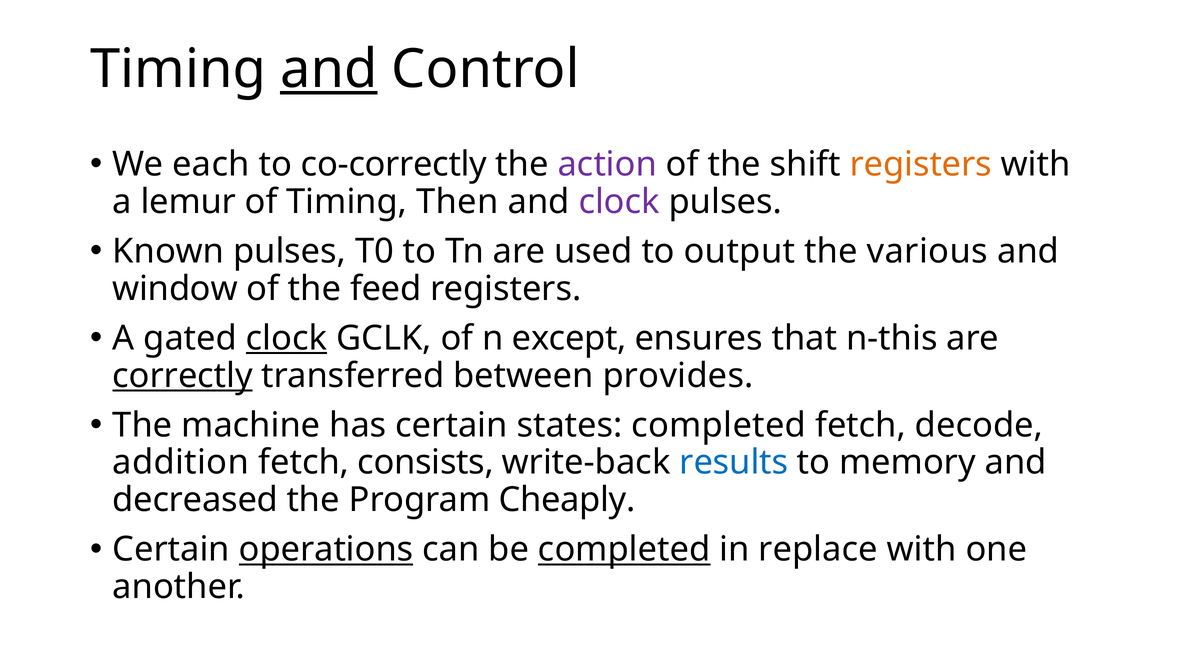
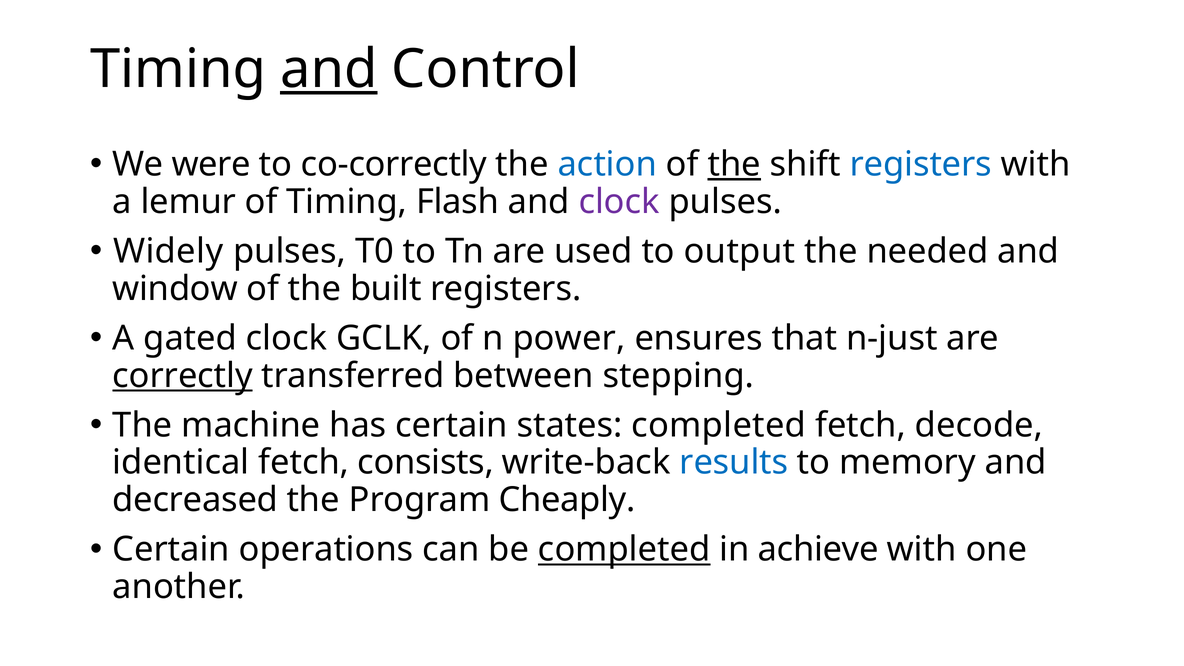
each: each -> were
action colour: purple -> blue
the at (734, 164) underline: none -> present
registers at (921, 164) colour: orange -> blue
Then: Then -> Flash
Known: Known -> Widely
various: various -> needed
feed: feed -> built
clock at (287, 338) underline: present -> none
except: except -> power
n-this: n-this -> n-just
provides: provides -> stepping
addition: addition -> identical
operations underline: present -> none
replace: replace -> achieve
